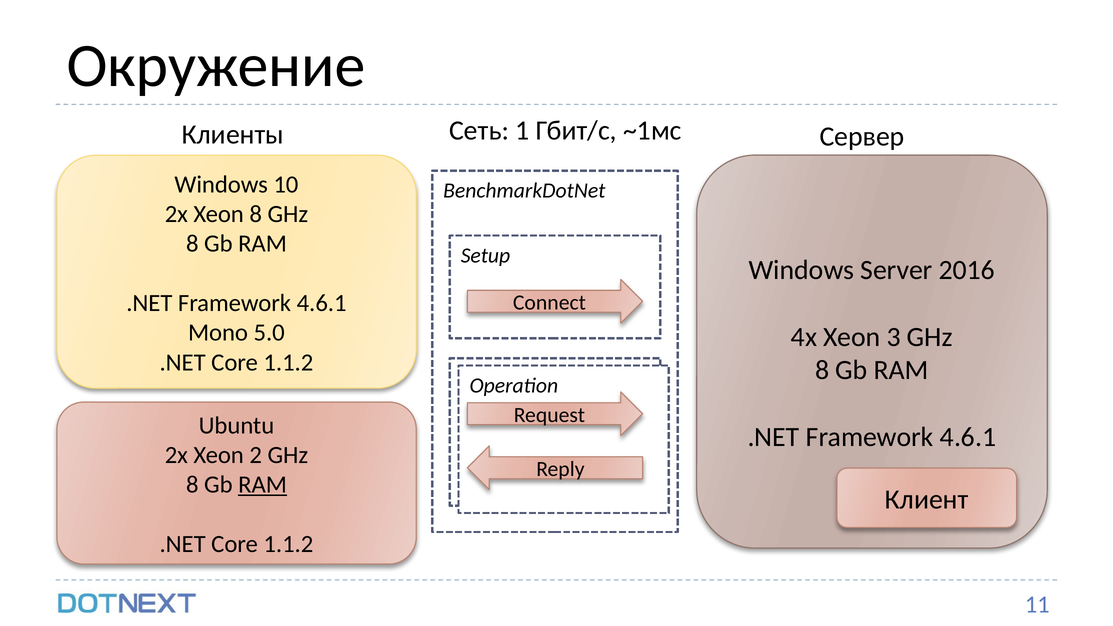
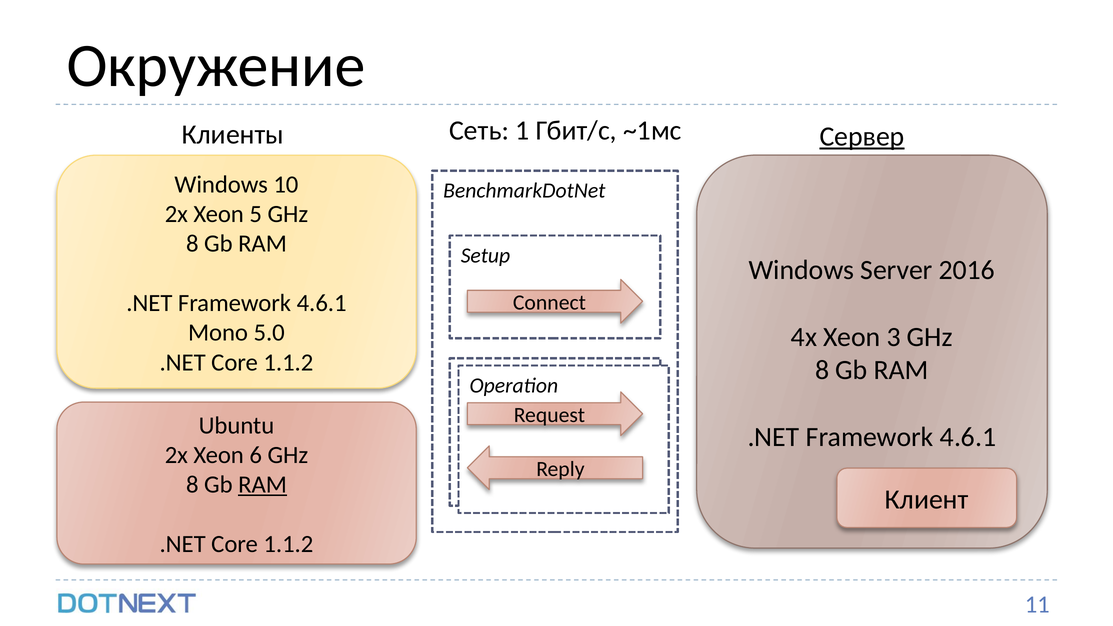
Сервер underline: none -> present
Xeon 8: 8 -> 5
2: 2 -> 6
